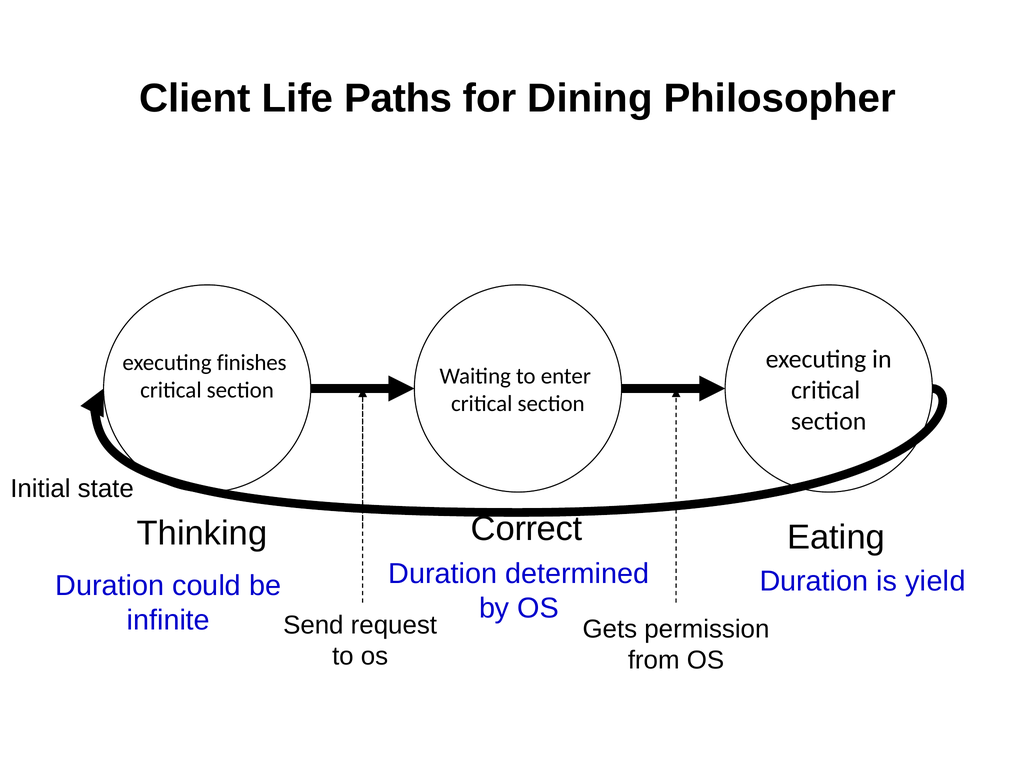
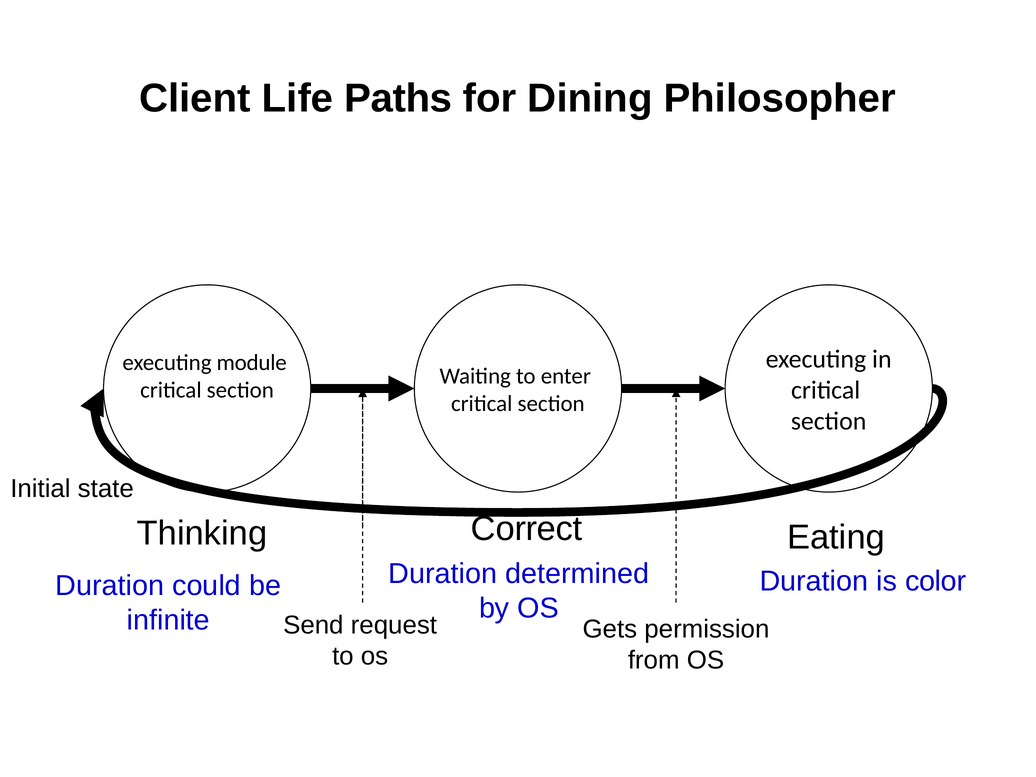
finishes: finishes -> module
yield: yield -> color
